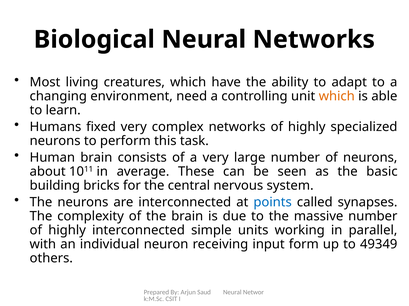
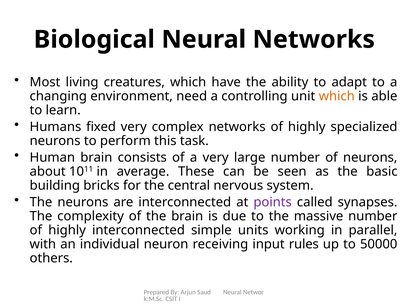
points colour: blue -> purple
form: form -> rules
49349: 49349 -> 50000
